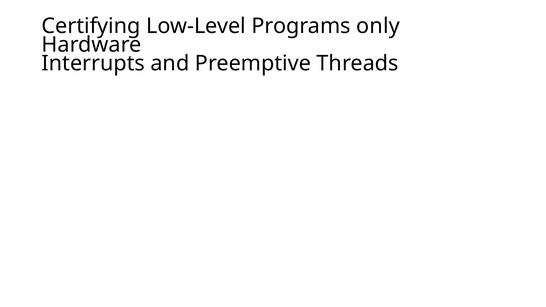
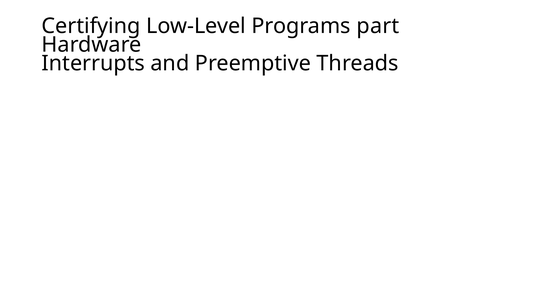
only: only -> part
